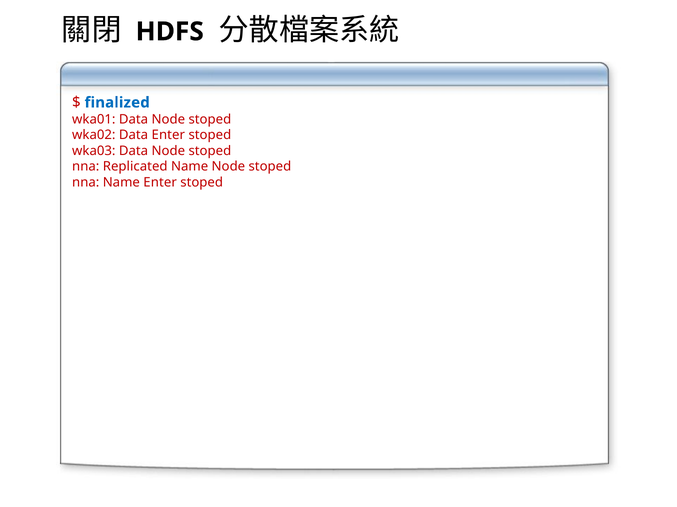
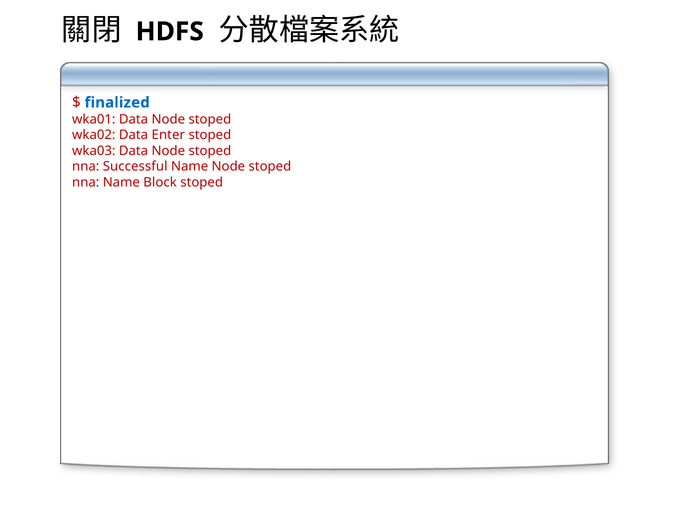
Replicated: Replicated -> Successful
Name Enter: Enter -> Block
